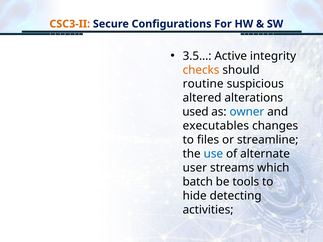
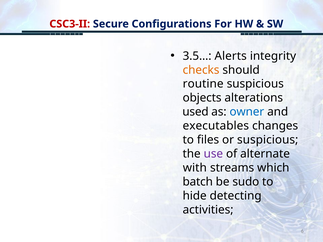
CSC3-II colour: orange -> red
Active: Active -> Alerts
altered: altered -> objects
or streamline: streamline -> suspicious
use colour: blue -> purple
user: user -> with
tools: tools -> sudo
